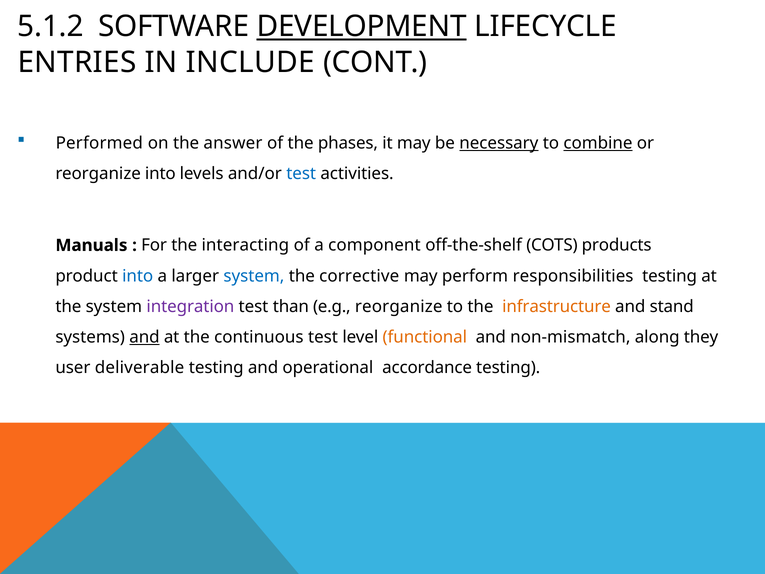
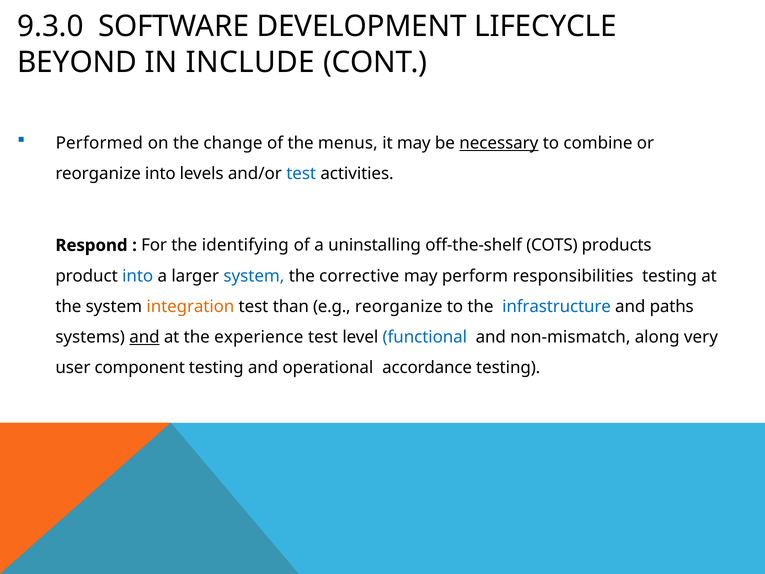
5.1.2: 5.1.2 -> 9.3.0
DEVELOPMENT underline: present -> none
ENTRIES: ENTRIES -> BEYOND
answer: answer -> change
phases: phases -> menus
combine underline: present -> none
Manuals: Manuals -> Respond
interacting: interacting -> identifying
component: component -> uninstalling
integration colour: purple -> orange
infrastructure colour: orange -> blue
stand: stand -> paths
continuous: continuous -> experience
functional colour: orange -> blue
they: they -> very
deliverable: deliverable -> component
